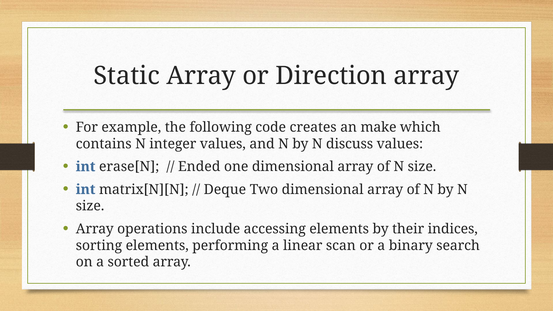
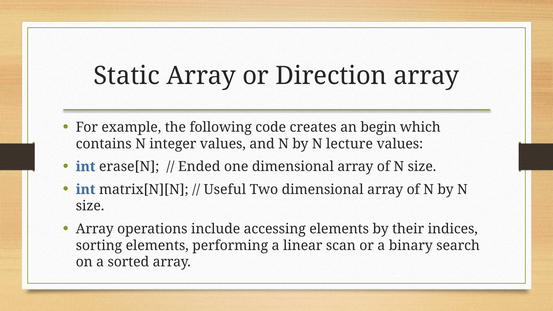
make: make -> begin
discuss: discuss -> lecture
Deque: Deque -> Useful
